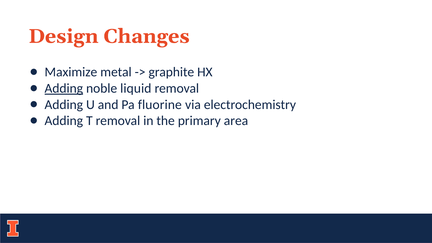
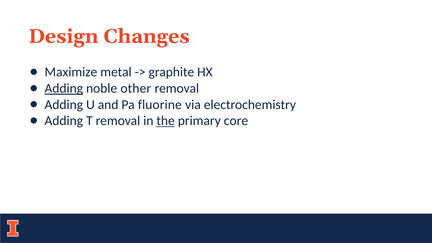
liquid: liquid -> other
the underline: none -> present
area: area -> core
